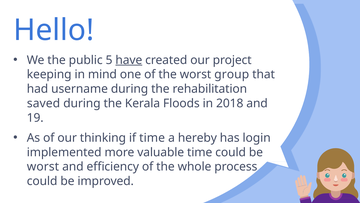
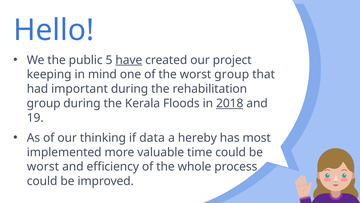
username: username -> important
saved at (43, 103): saved -> group
2018 underline: none -> present
if time: time -> data
login: login -> most
